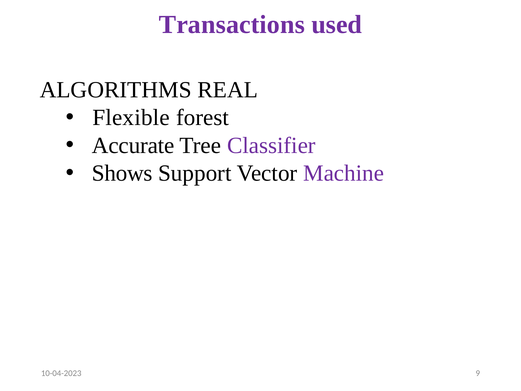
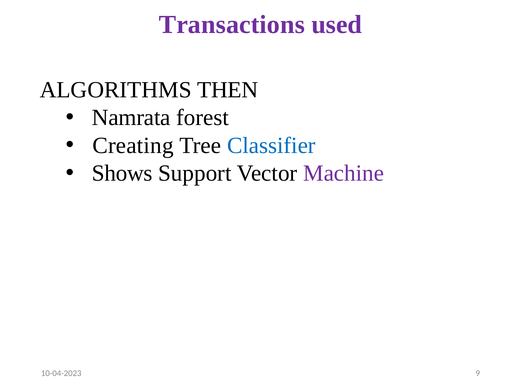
REAL: REAL -> THEN
Flexible: Flexible -> Namrata
Accurate: Accurate -> Creating
Classifier colour: purple -> blue
